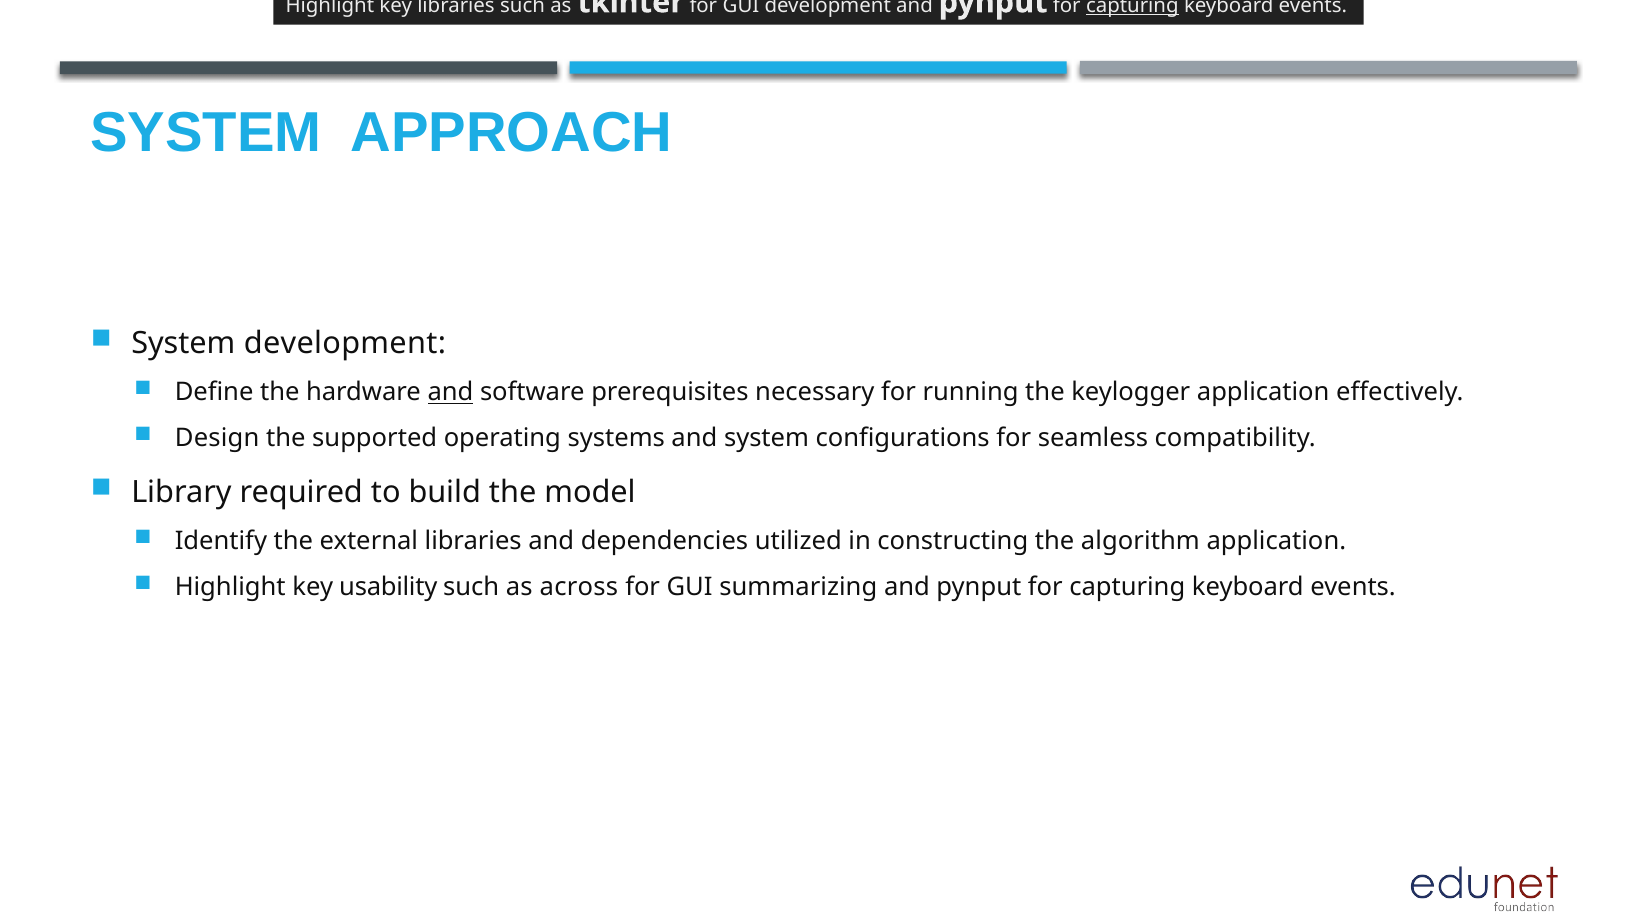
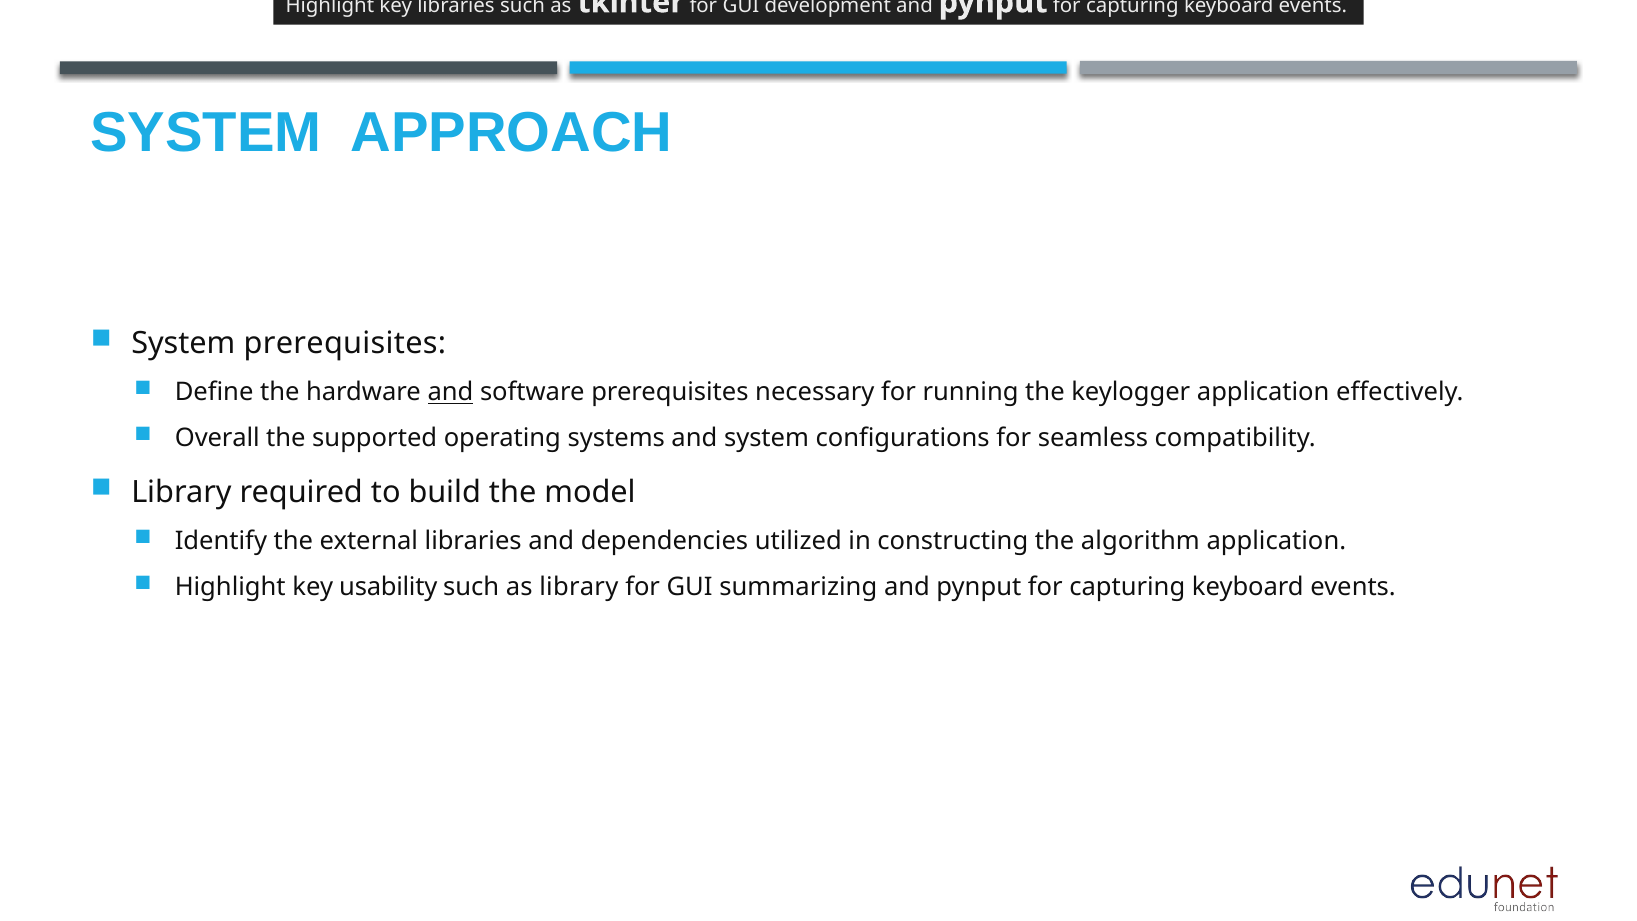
capturing at (1132, 6) underline: present -> none
System development: development -> prerequisites
Design: Design -> Overall
as across: across -> library
